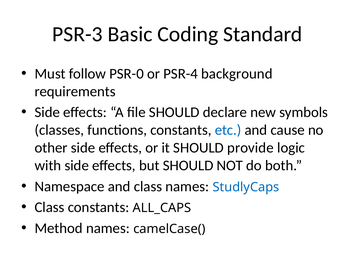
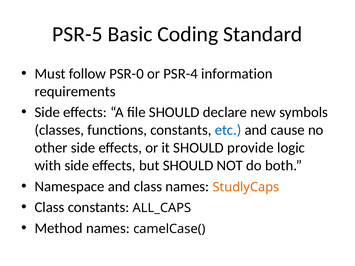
PSR-3: PSR-3 -> PSR-5
background: background -> information
StudlyCaps colour: blue -> orange
